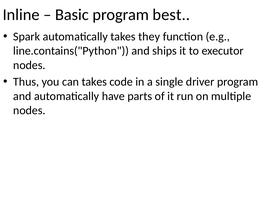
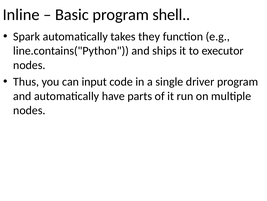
best: best -> shell
can takes: takes -> input
